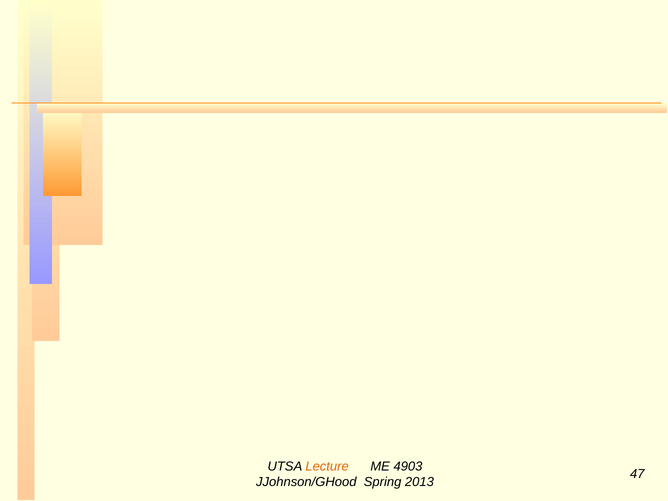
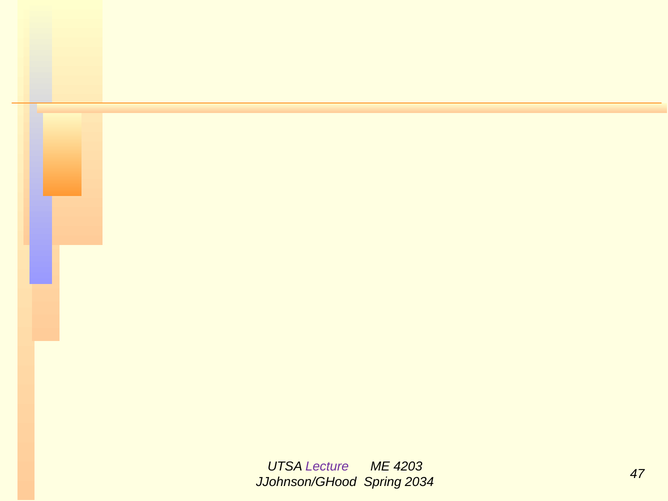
Lecture colour: orange -> purple
4903: 4903 -> 4203
2013: 2013 -> 2034
